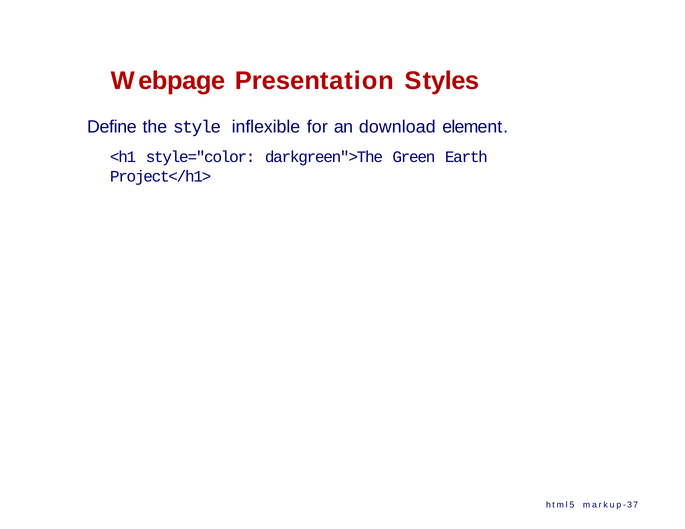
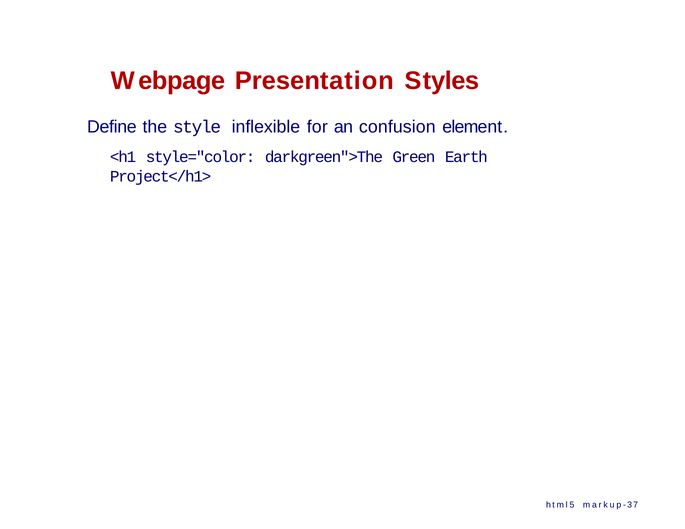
download: download -> confusion
